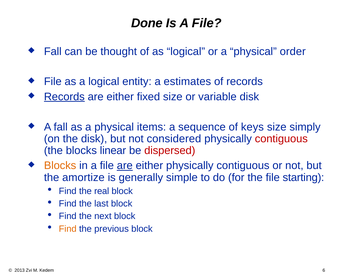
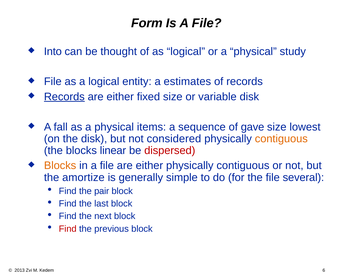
Done: Done -> Form
Fall at (53, 51): Fall -> Into
order: order -> study
keys: keys -> gave
simply: simply -> lowest
contiguous at (281, 139) colour: red -> orange
are at (125, 166) underline: present -> none
starting: starting -> several
real: real -> pair
Find at (68, 229) colour: orange -> red
